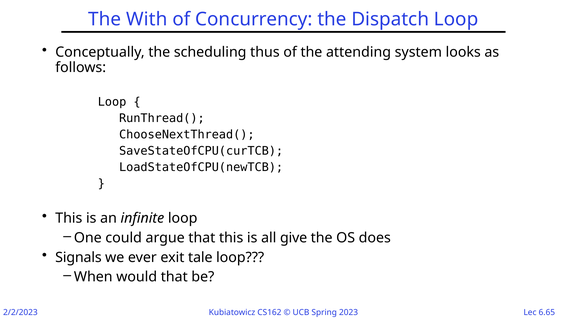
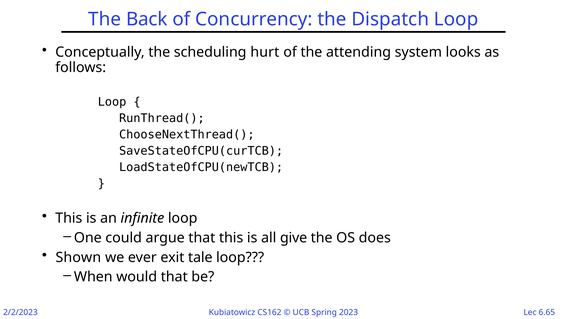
With: With -> Back
thus: thus -> hurt
Signals: Signals -> Shown
